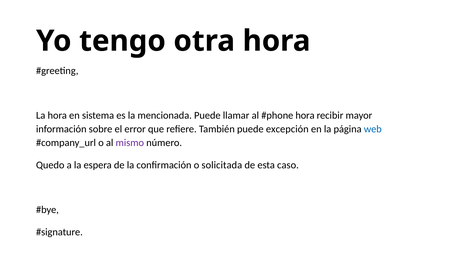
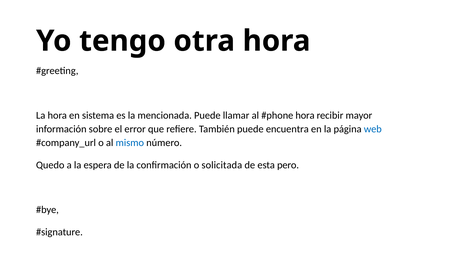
excepción: excepción -> encuentra
mismo colour: purple -> blue
caso: caso -> pero
